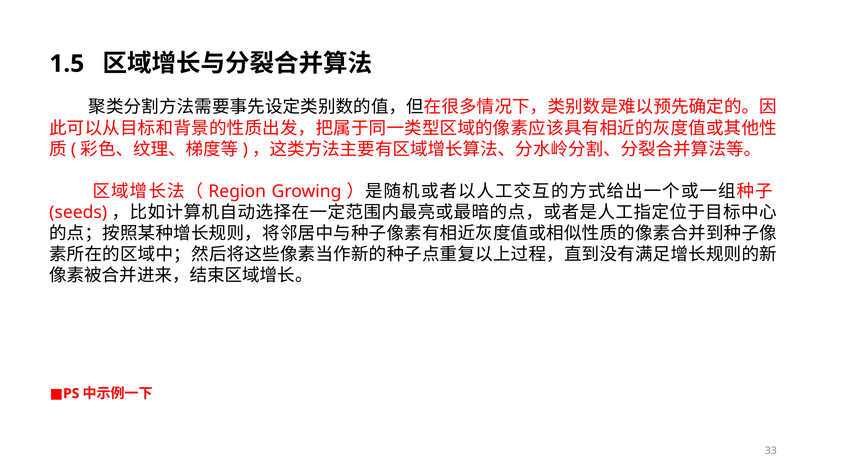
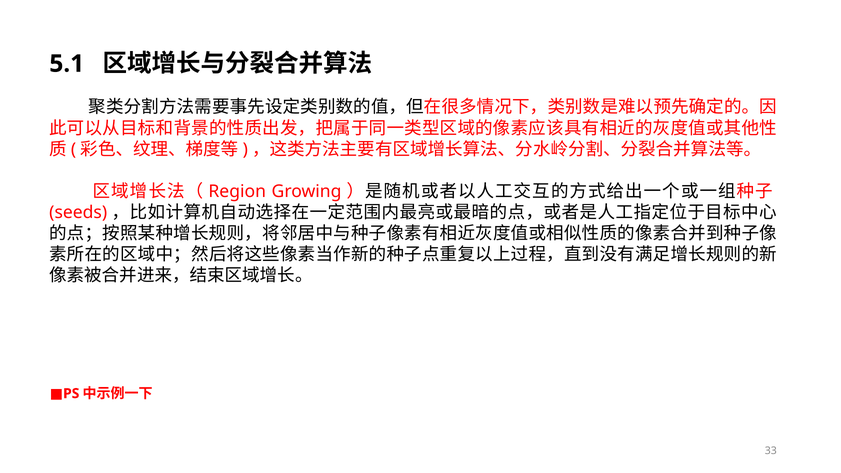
1.5: 1.5 -> 5.1
